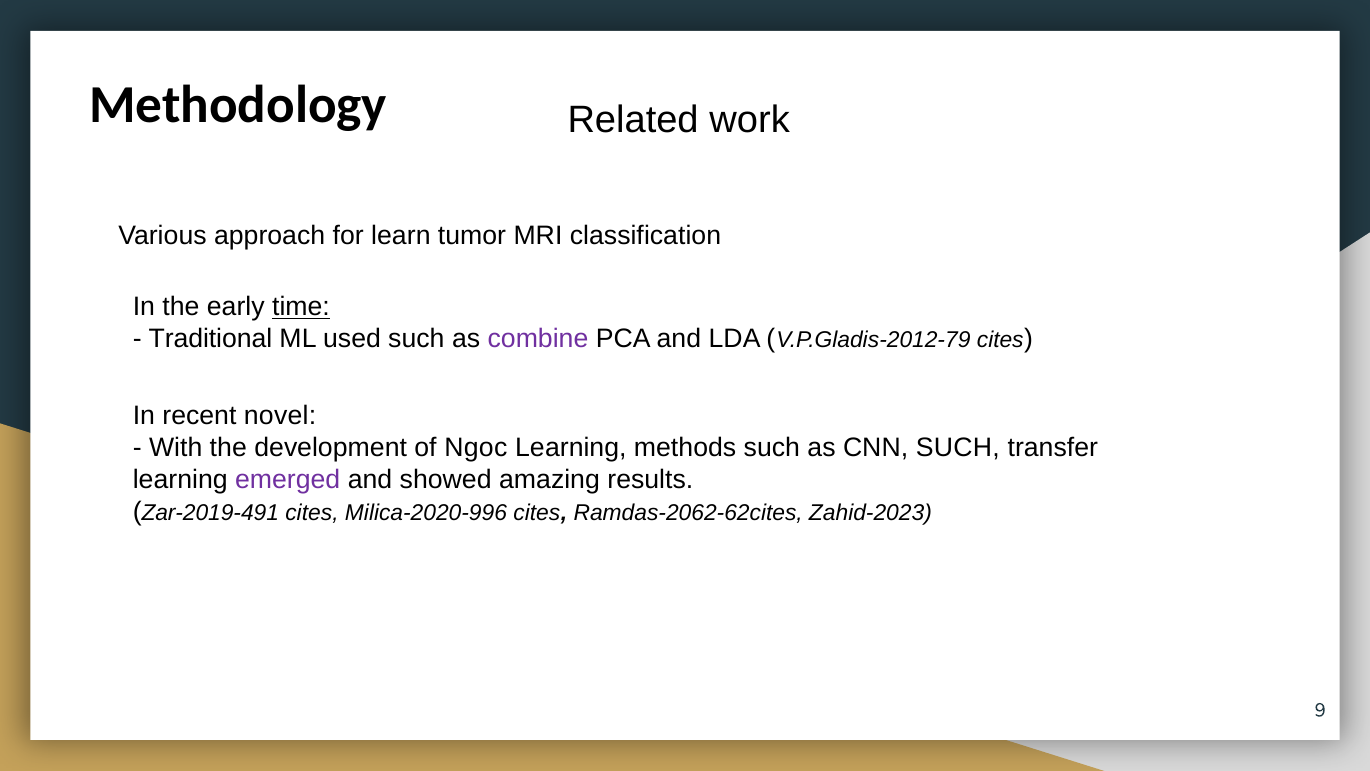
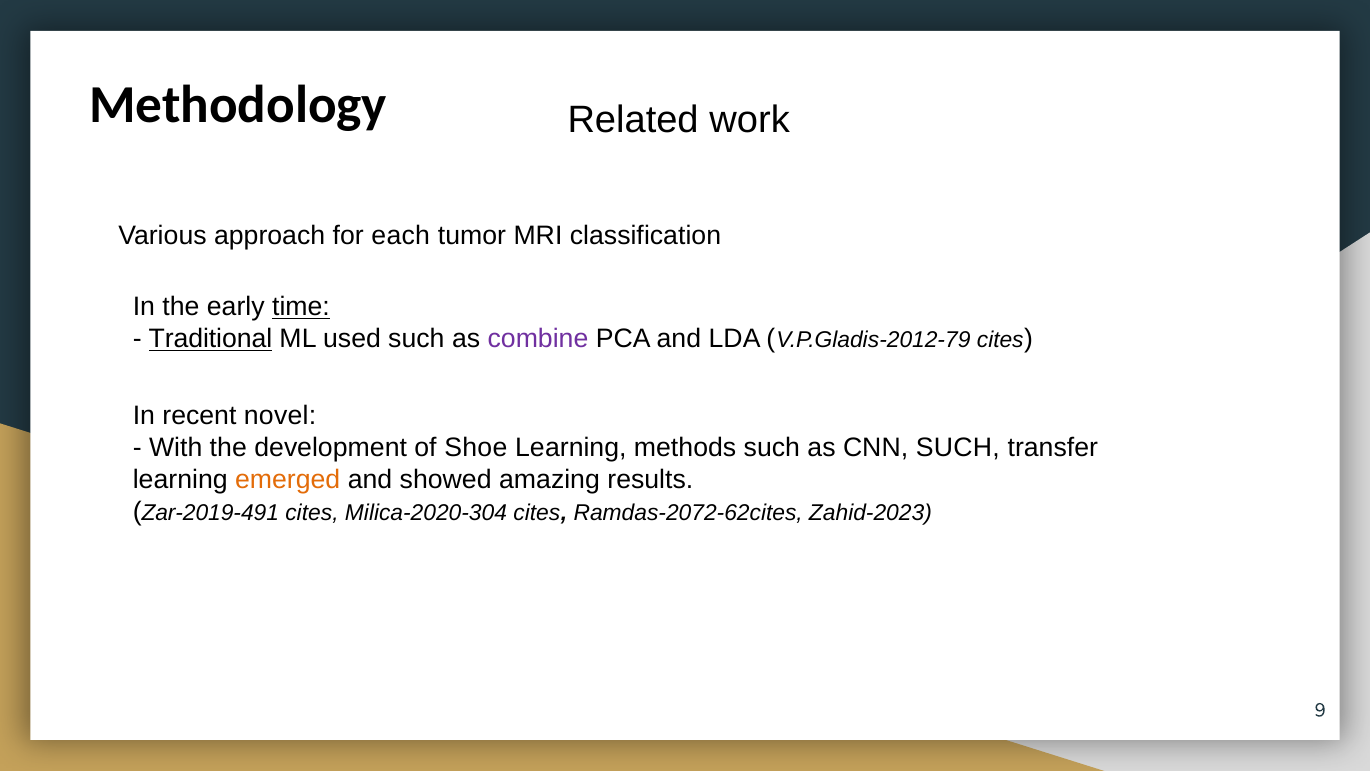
learn: learn -> each
Traditional underline: none -> present
Ngoc: Ngoc -> Shoe
emerged colour: purple -> orange
Milica-2020-996: Milica-2020-996 -> Milica-2020-304
Ramdas-2062-62cites: Ramdas-2062-62cites -> Ramdas-2072-62cites
